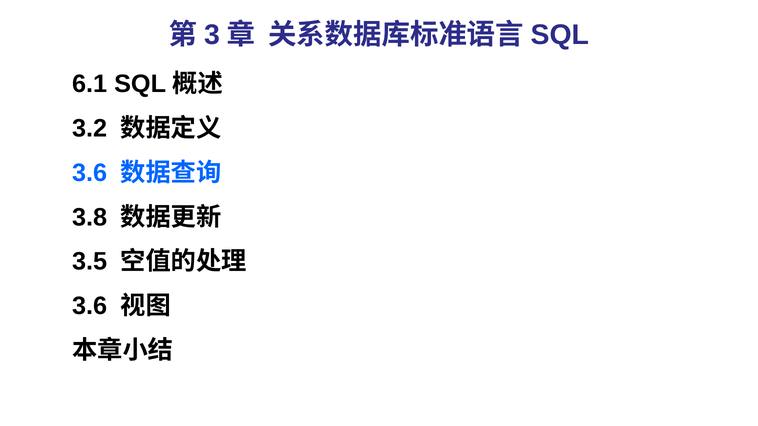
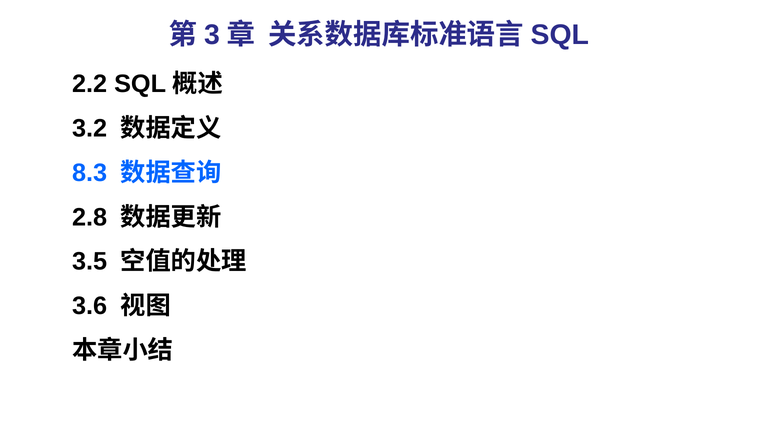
6.1: 6.1 -> 2.2
3.6 at (90, 173): 3.6 -> 8.3
3.8: 3.8 -> 2.8
